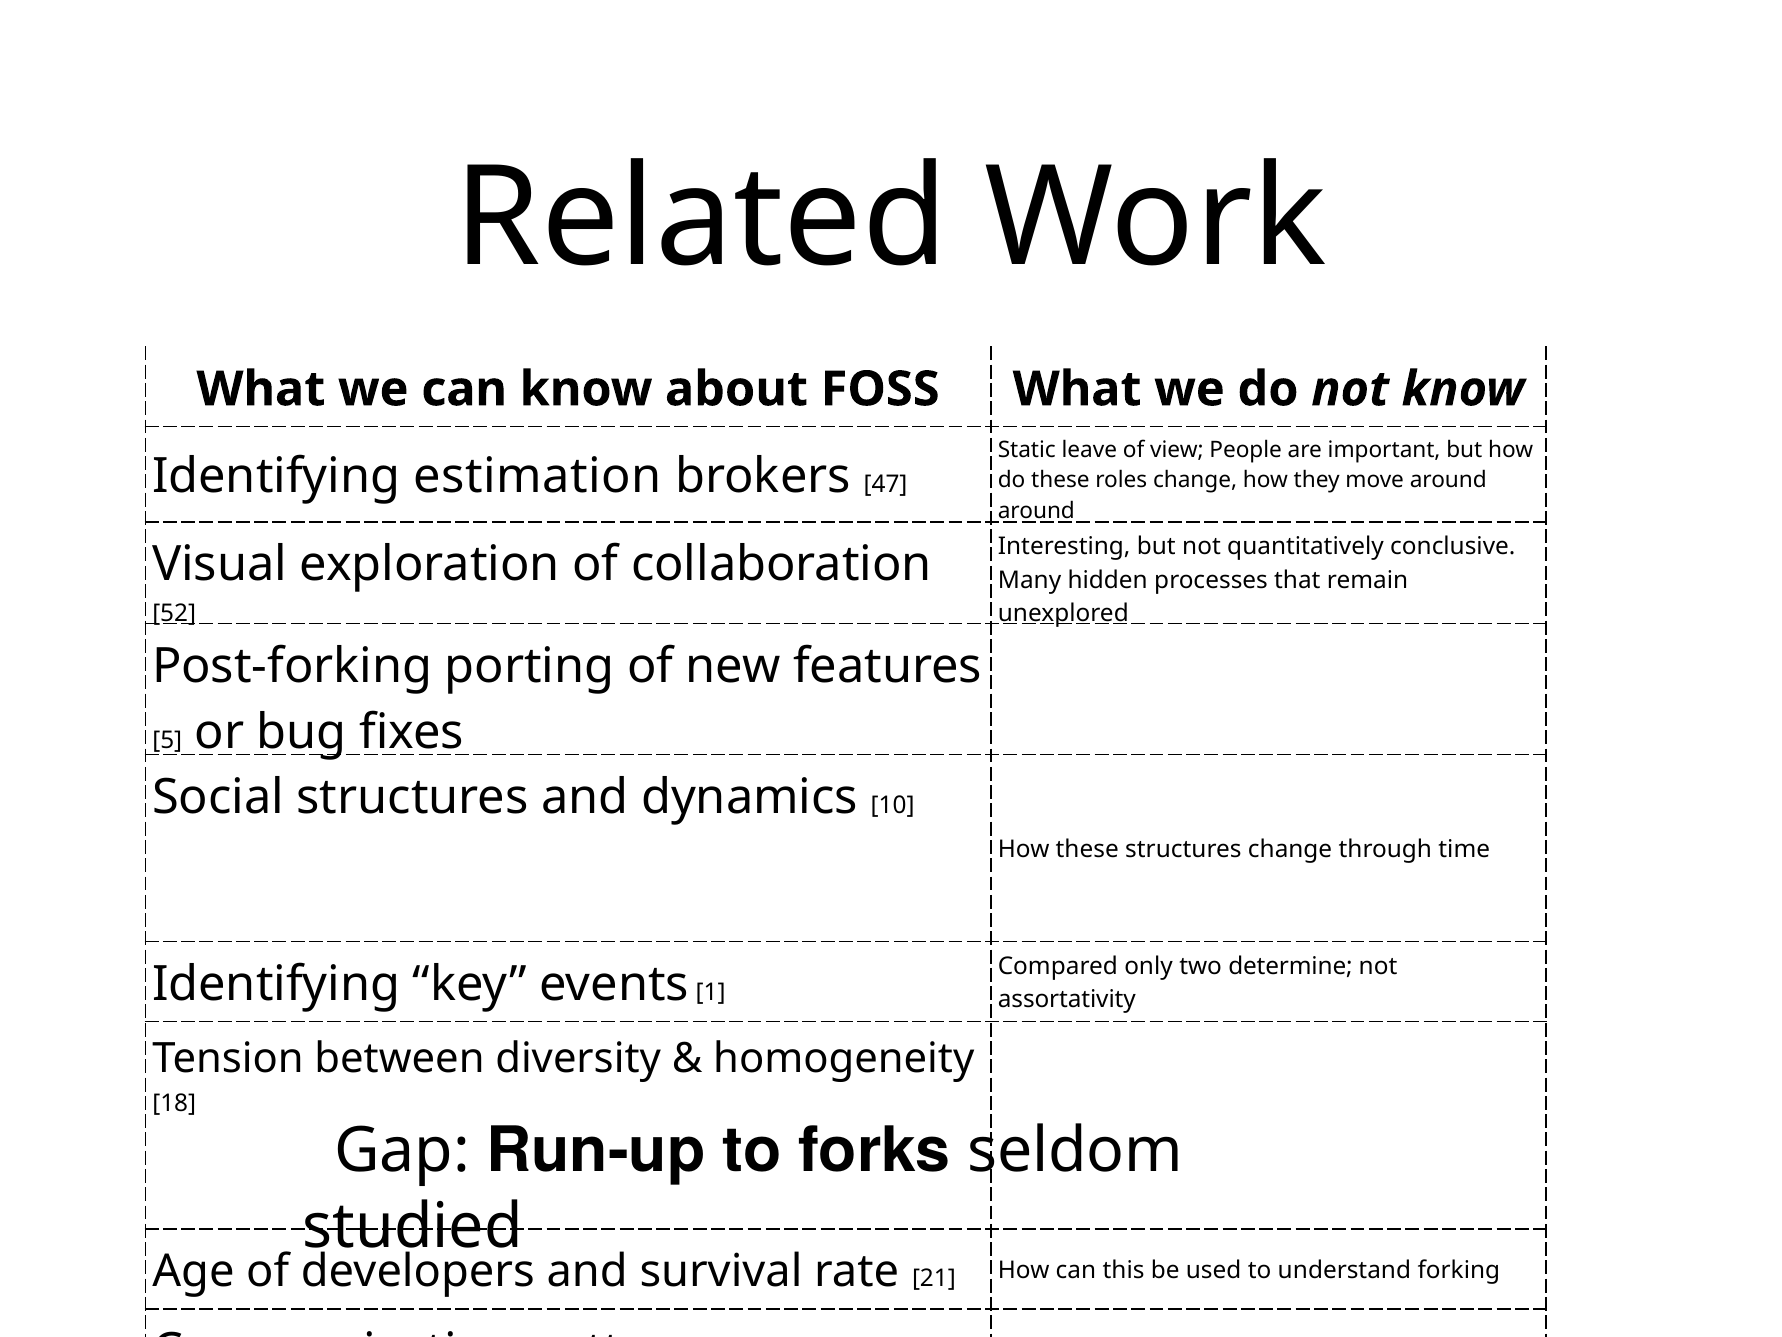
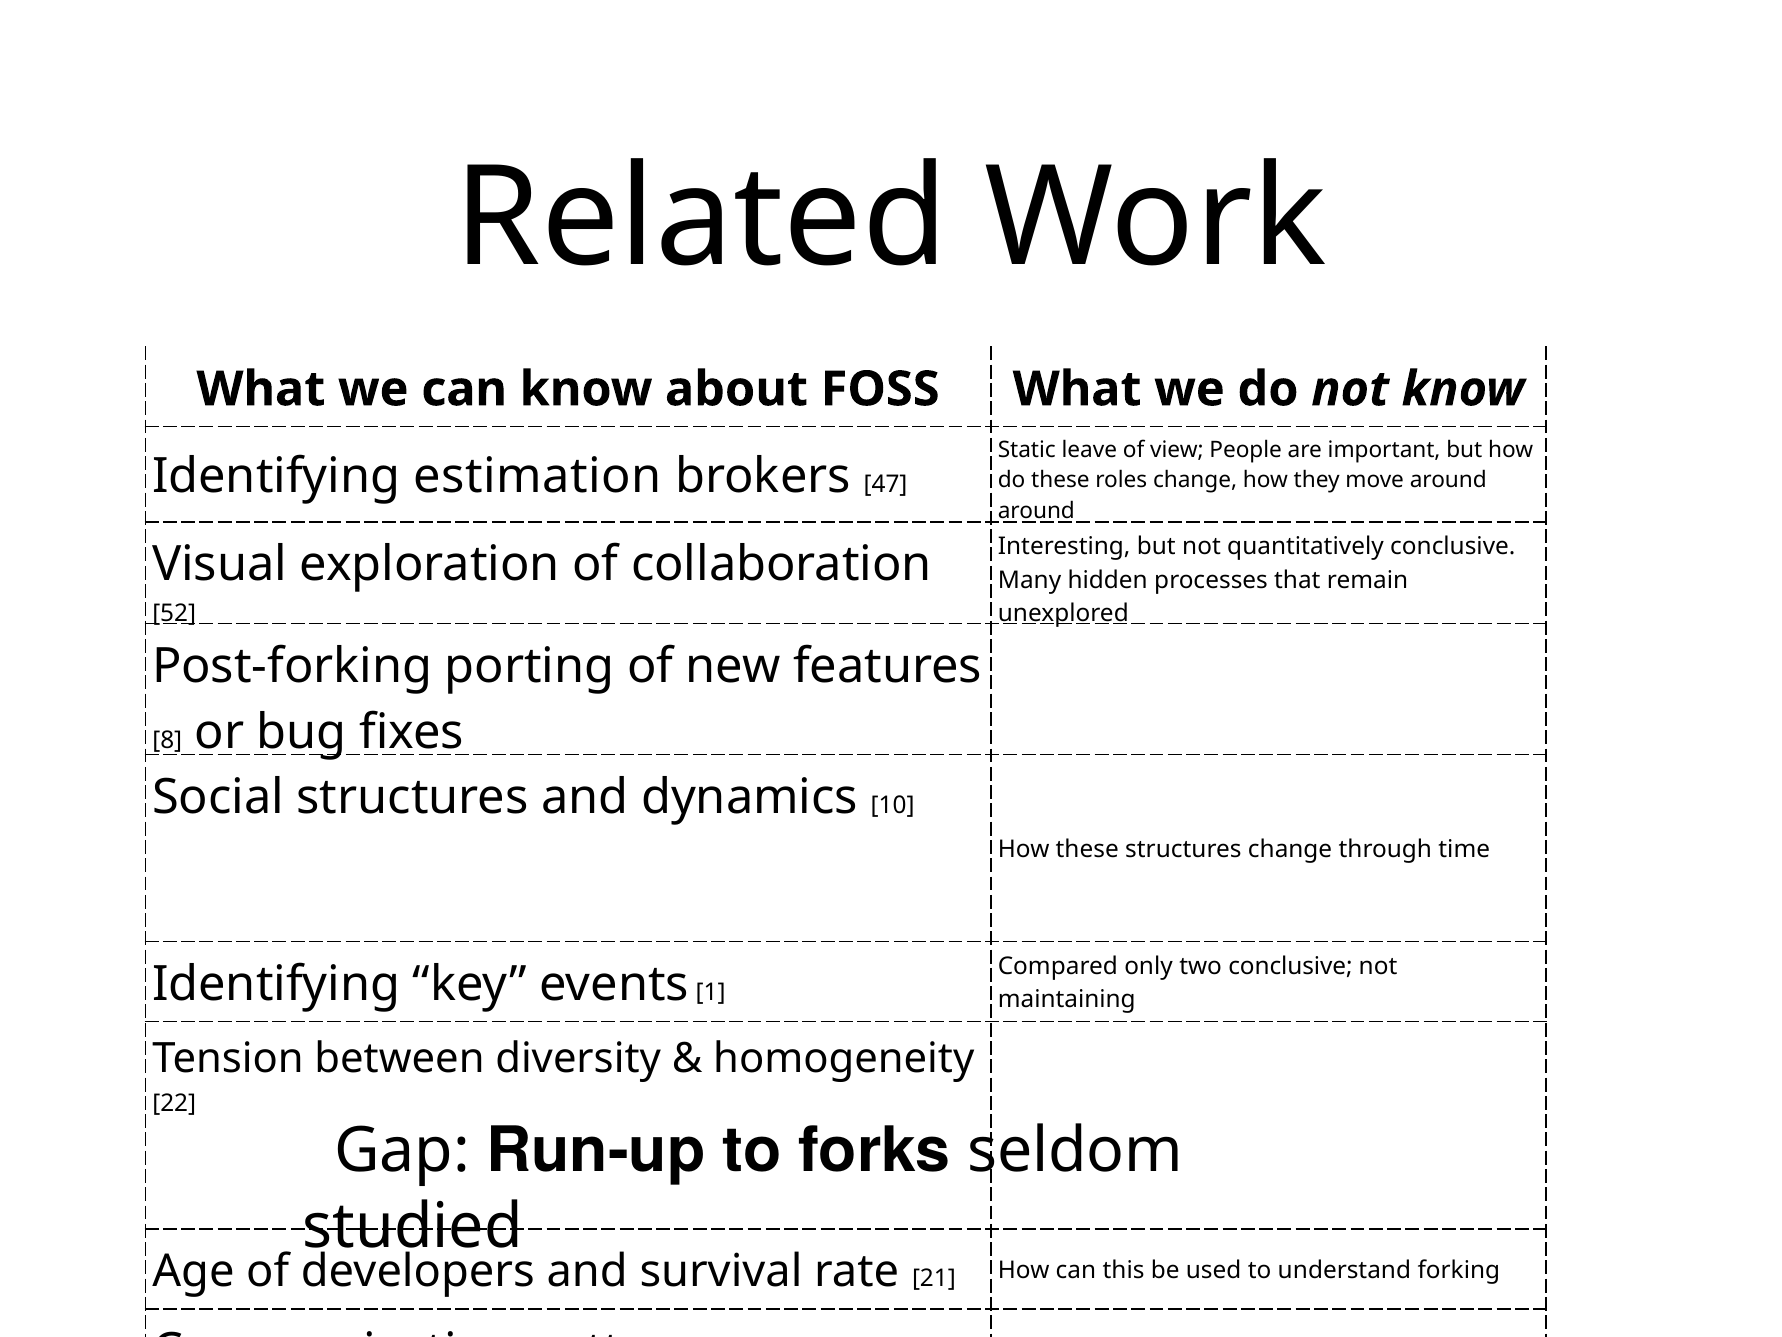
5: 5 -> 8
two determine: determine -> conclusive
assortativity: assortativity -> maintaining
18: 18 -> 22
